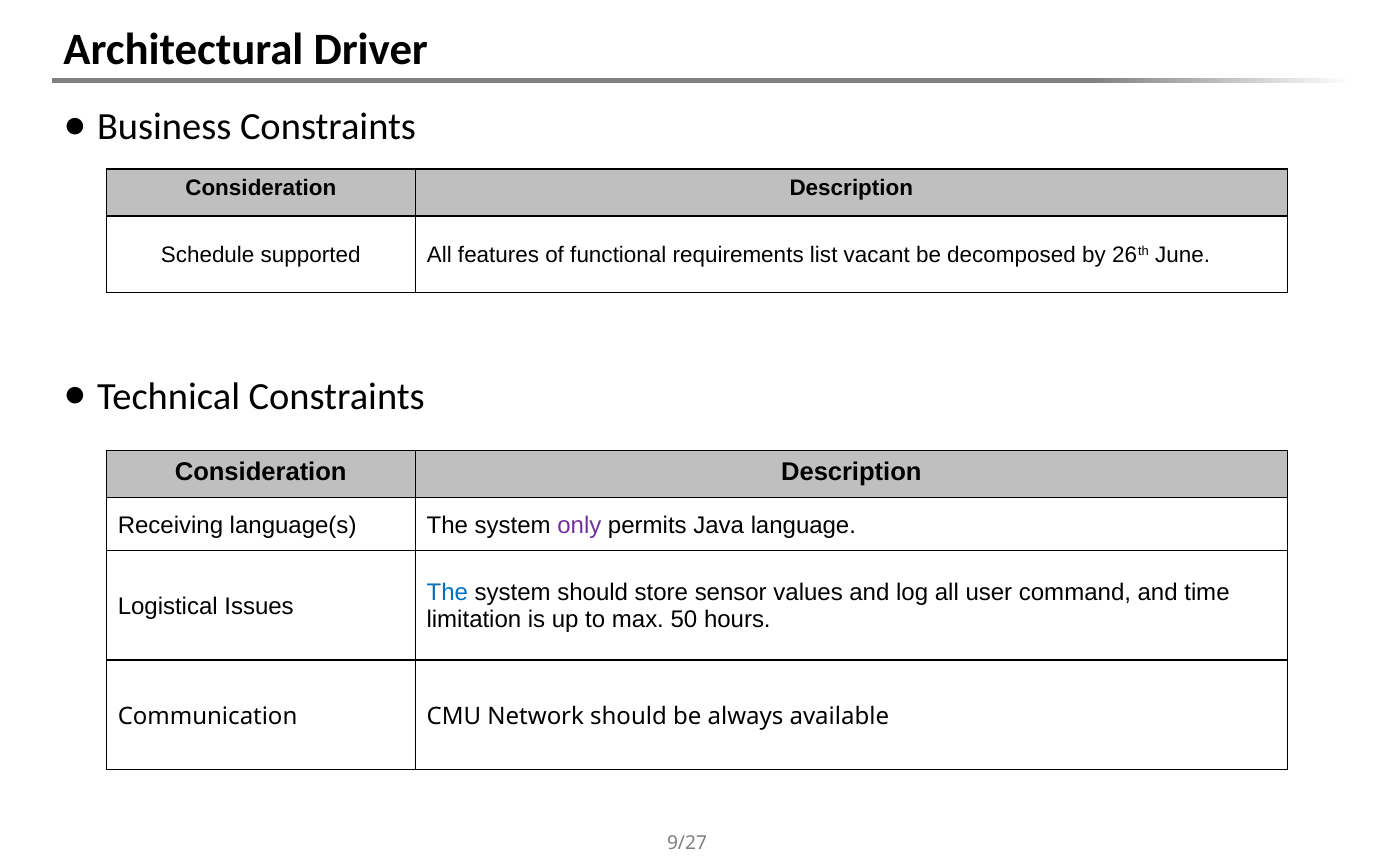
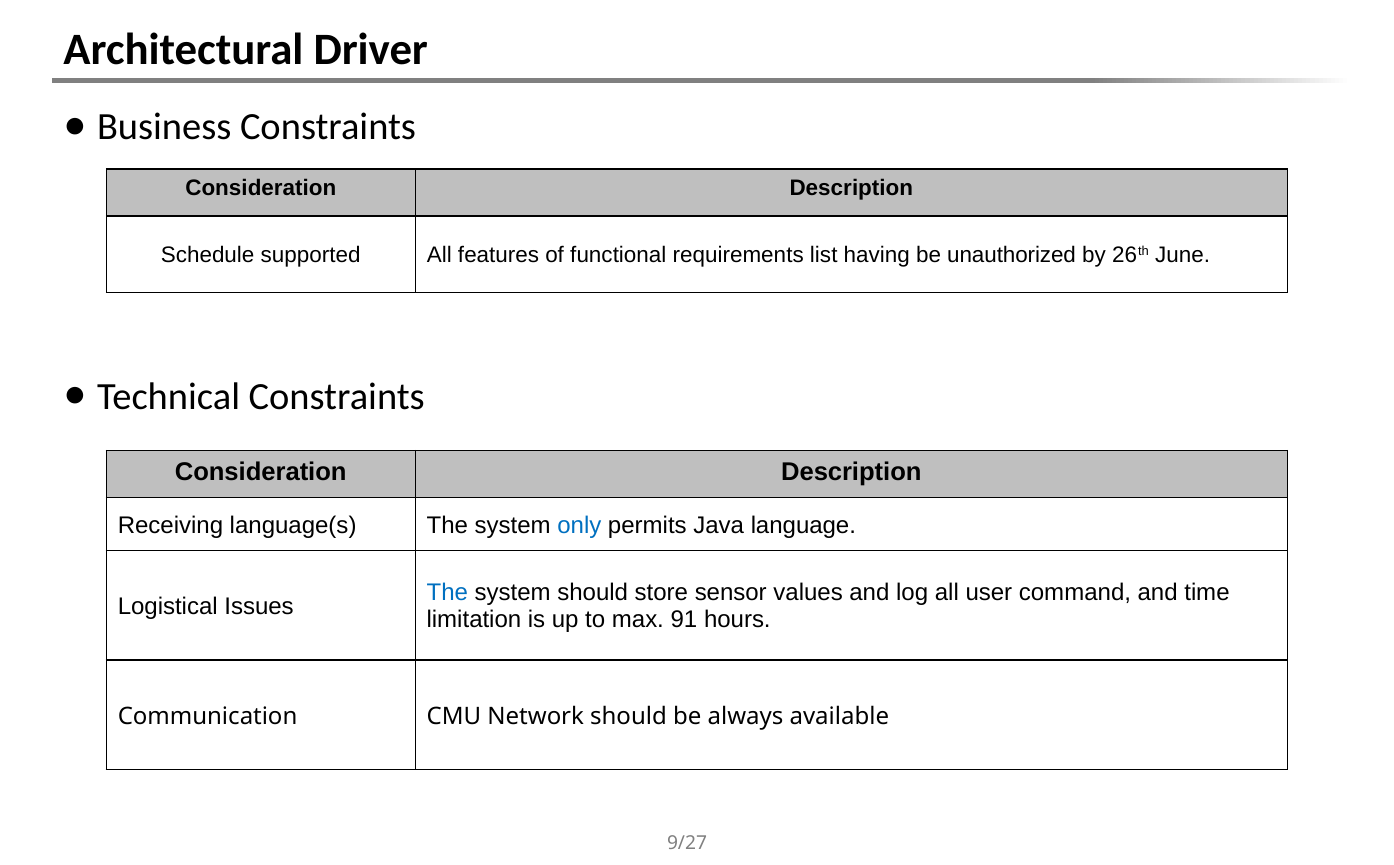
vacant: vacant -> having
decomposed: decomposed -> unauthorized
only colour: purple -> blue
50: 50 -> 91
